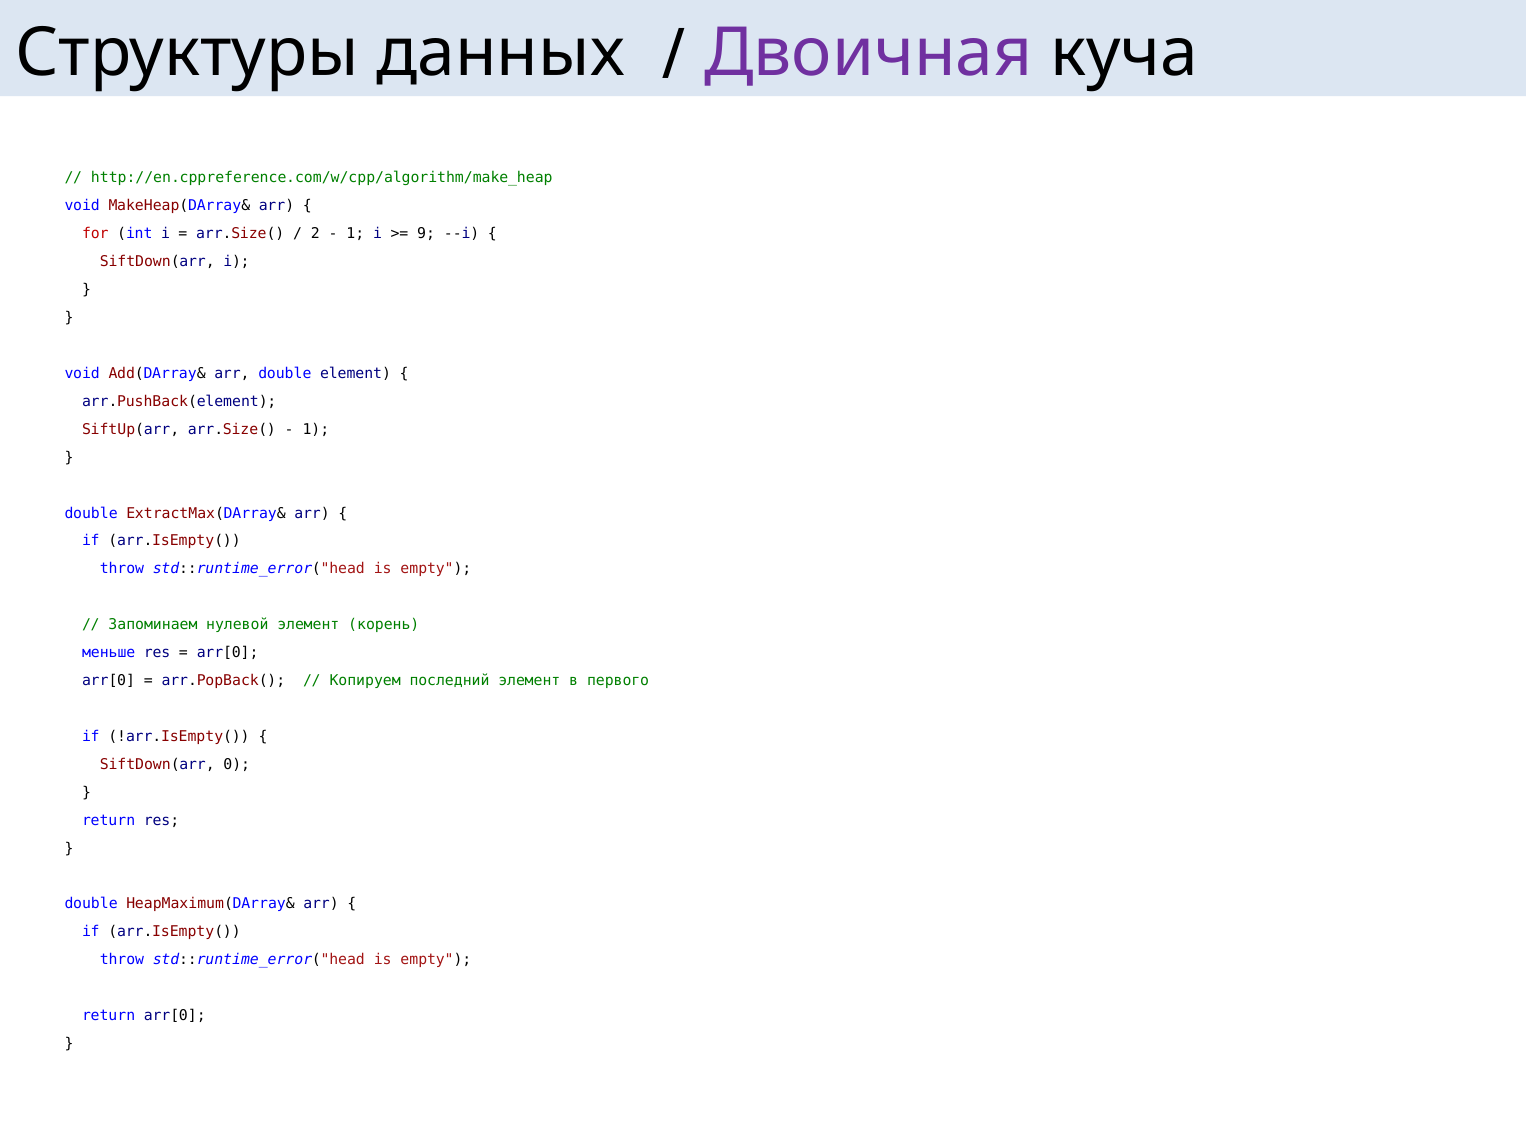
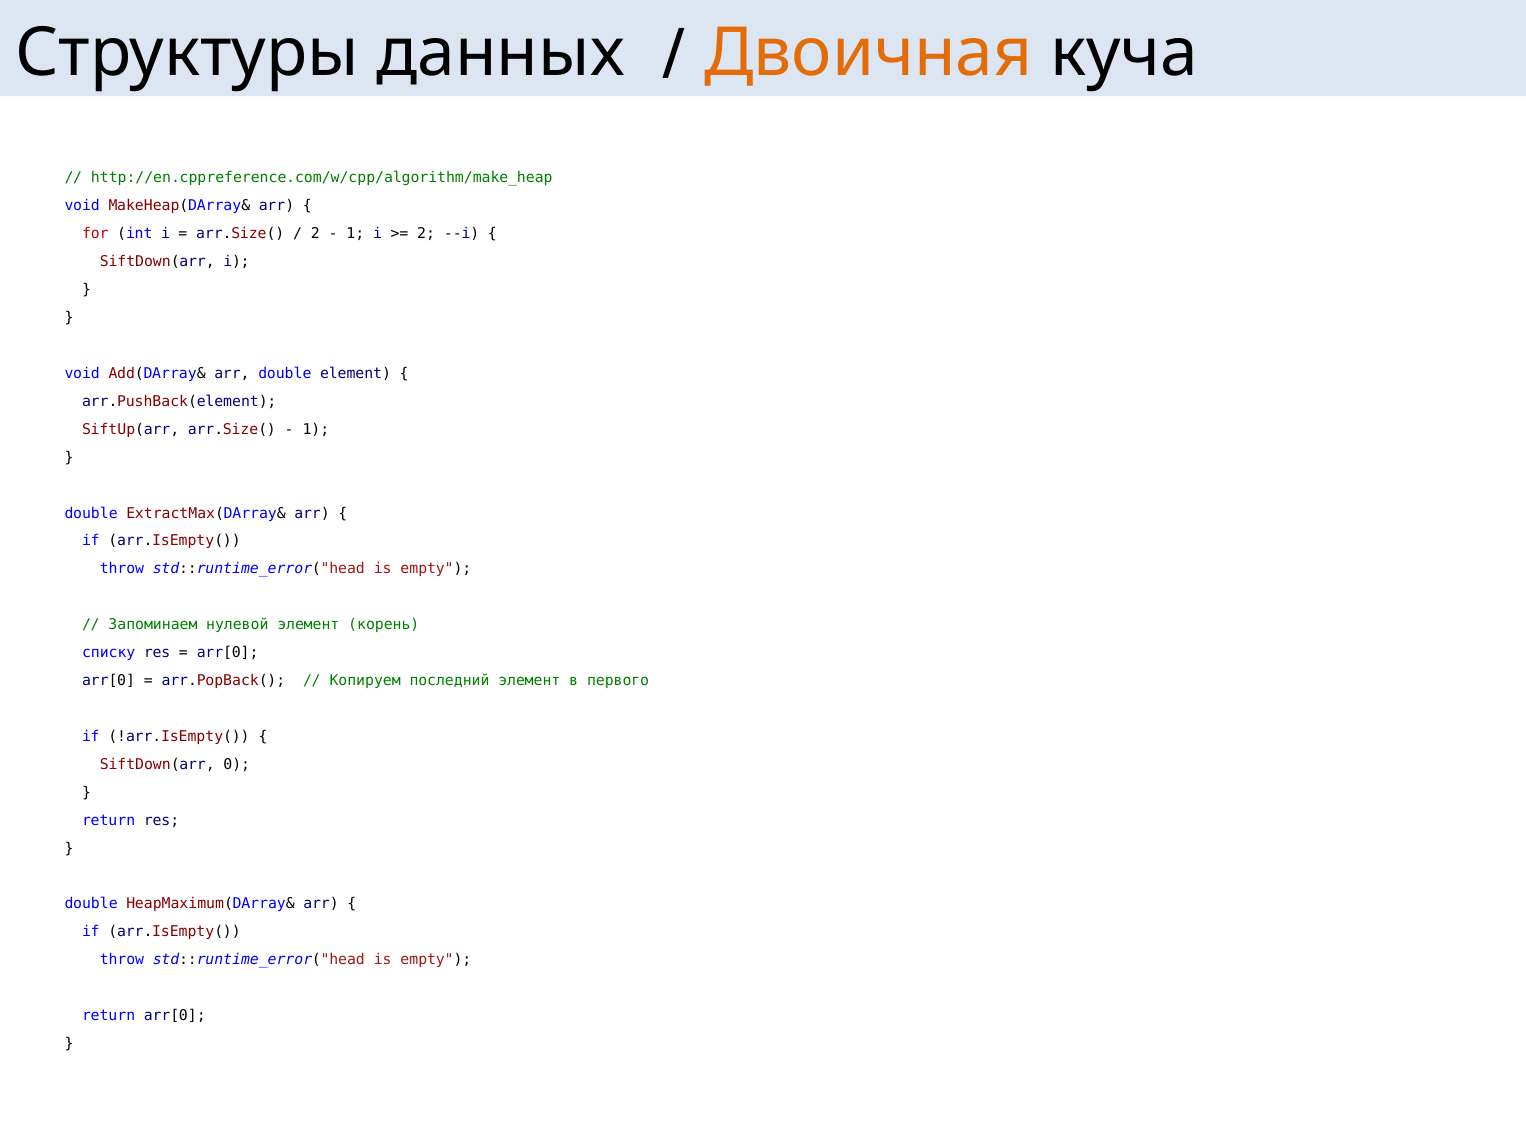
Двоичная colour: purple -> orange
9 at (426, 234): 9 -> 2
меньше: меньше -> списку
